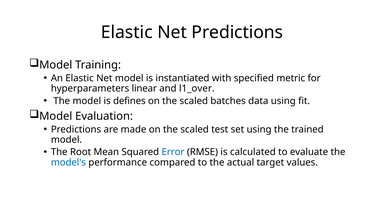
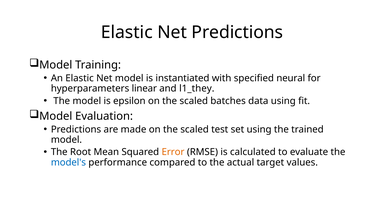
metric: metric -> neural
l1_over: l1_over -> l1_they
defines: defines -> epsilon
Error colour: blue -> orange
